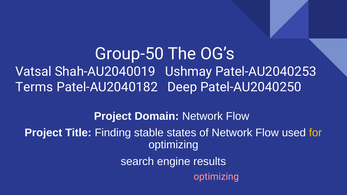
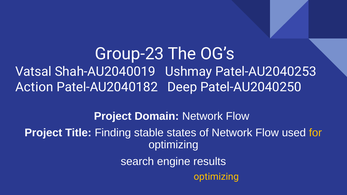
Group-50: Group-50 -> Group-23
Terms: Terms -> Action
optimizing at (216, 177) colour: pink -> yellow
